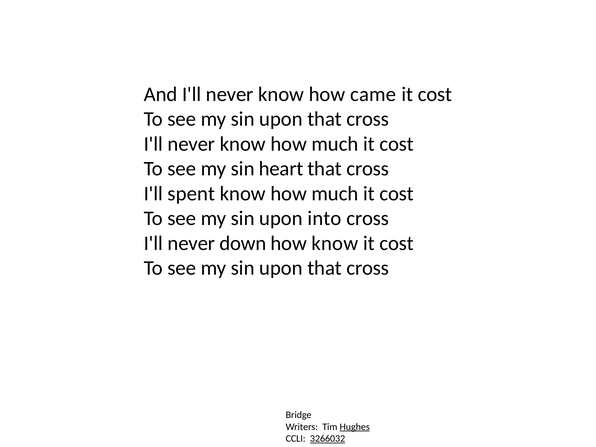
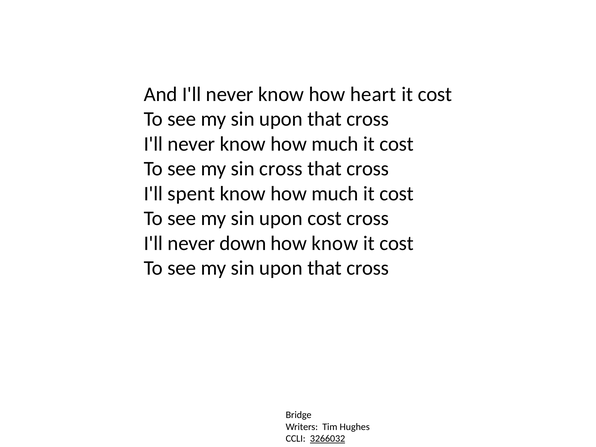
came: came -> heart
sin heart: heart -> cross
upon into: into -> cost
Hughes underline: present -> none
